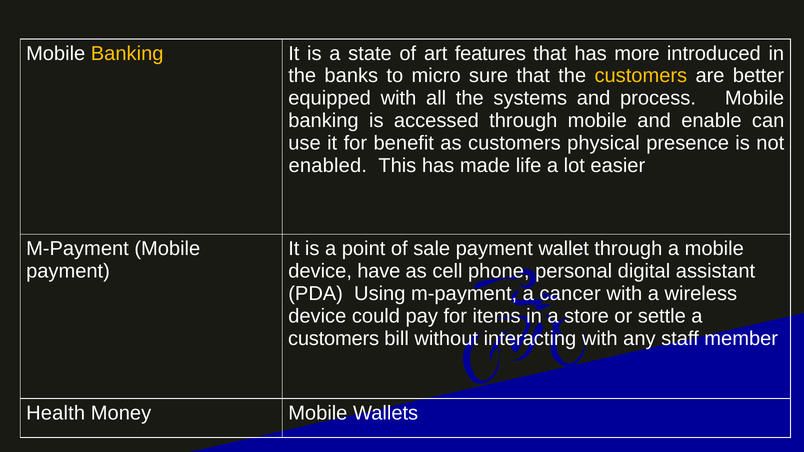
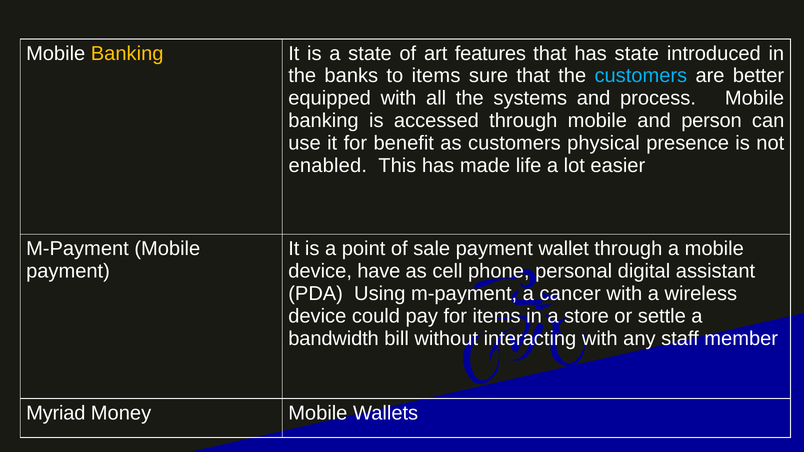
has more: more -> state
to micro: micro -> items
customers at (641, 76) colour: yellow -> light blue
enable: enable -> person
customers at (334, 339): customers -> bandwidth
Health: Health -> Myriad
